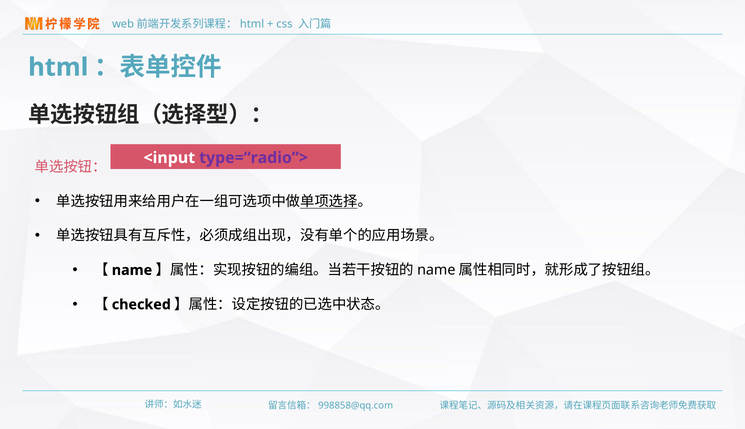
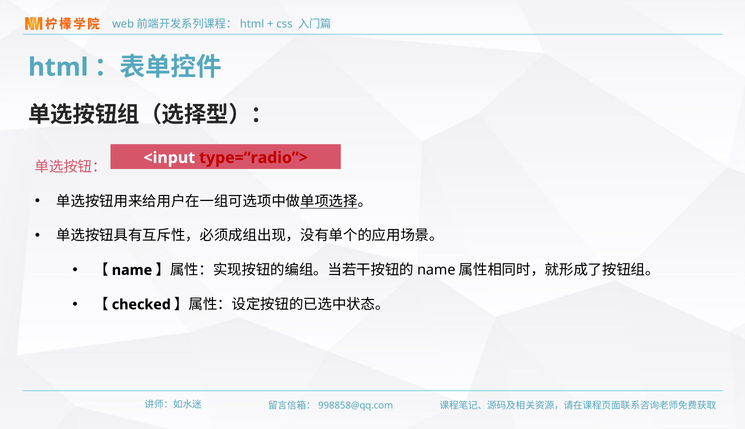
type=“radio”> colour: purple -> red
